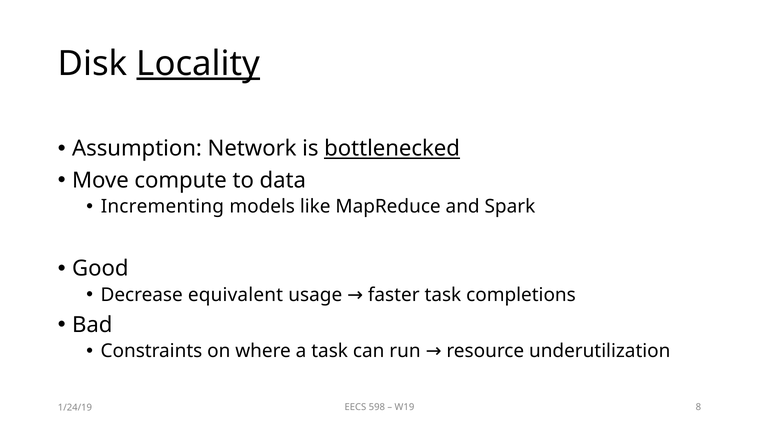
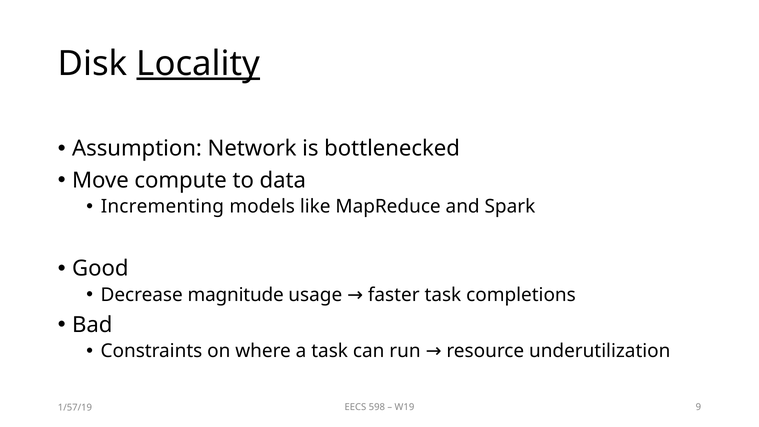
bottlenecked underline: present -> none
equivalent: equivalent -> magnitude
8: 8 -> 9
1/24/19: 1/24/19 -> 1/57/19
